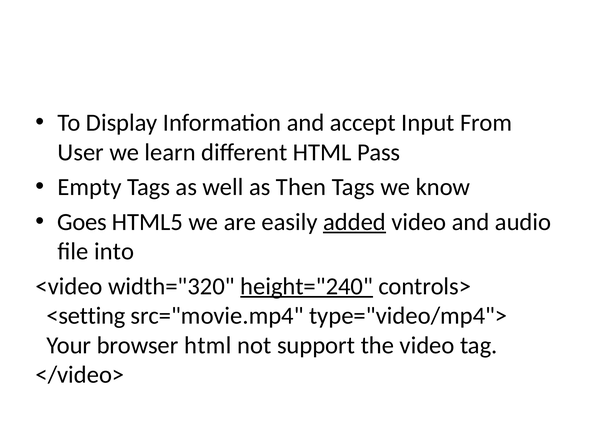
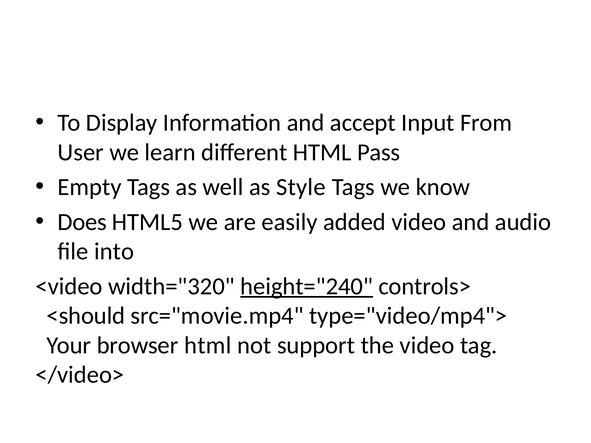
Then: Then -> Style
Goes: Goes -> Does
added underline: present -> none
<setting: <setting -> <should
